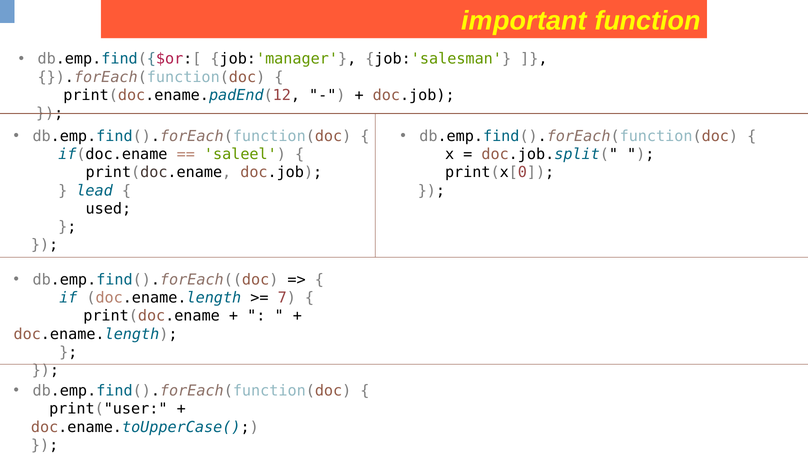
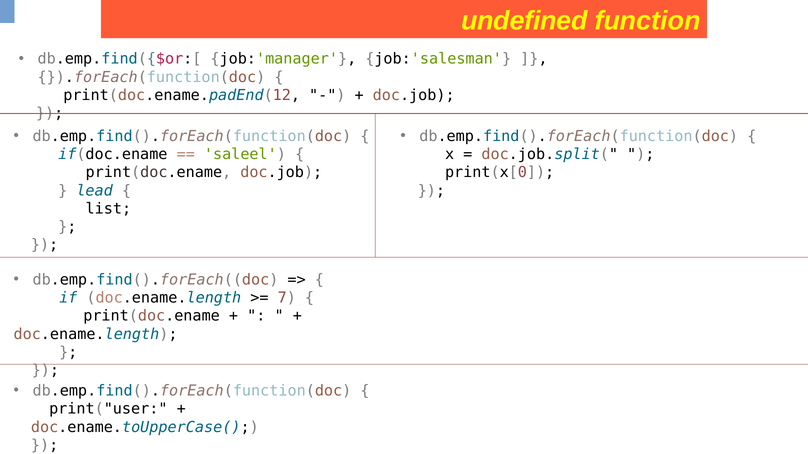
important: important -> undefined
used: used -> list
